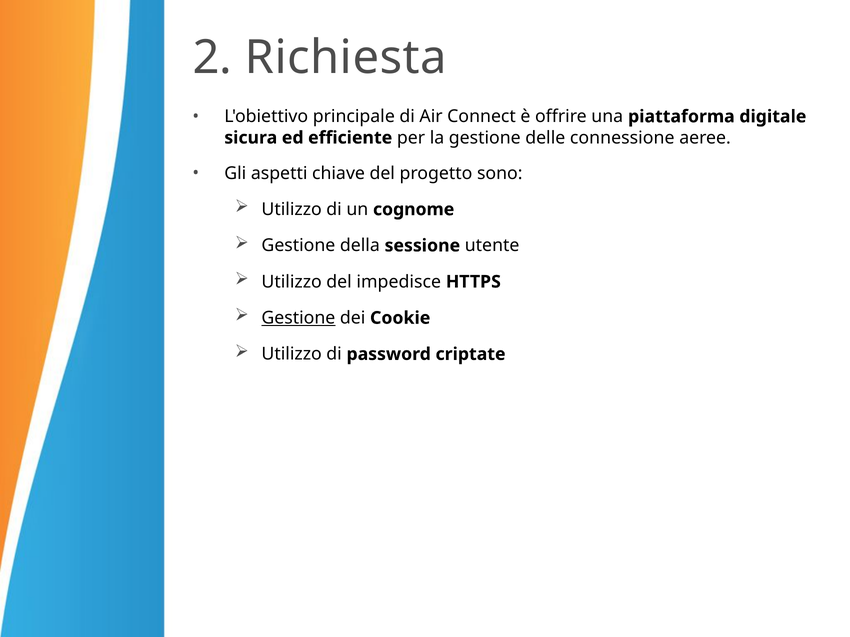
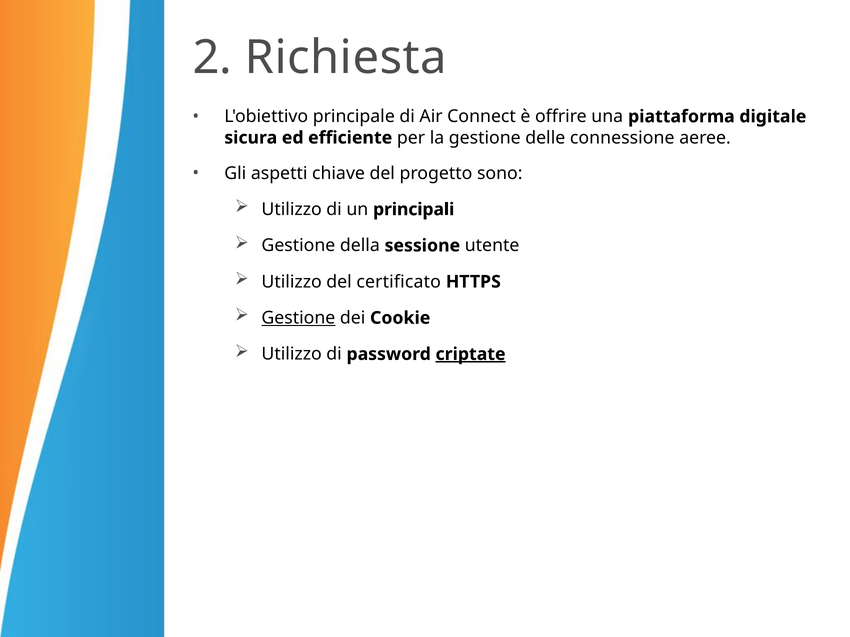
cognome: cognome -> principali
impedisce: impedisce -> certificato
criptate underline: none -> present
